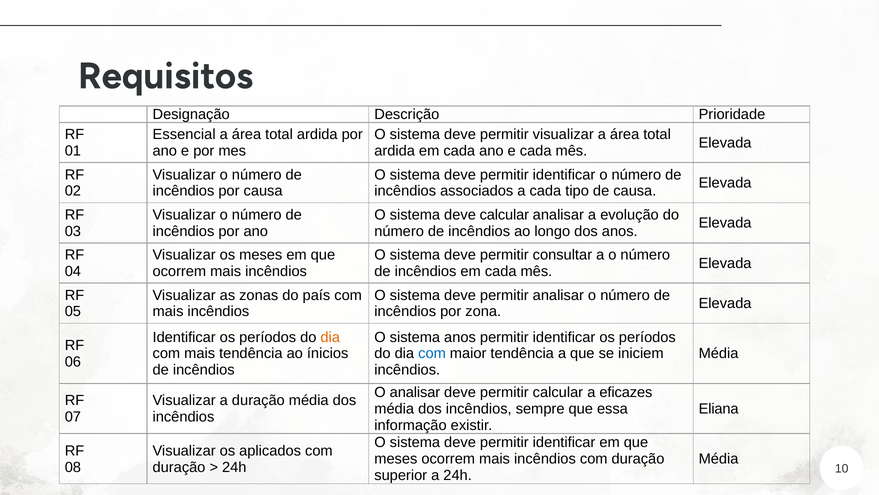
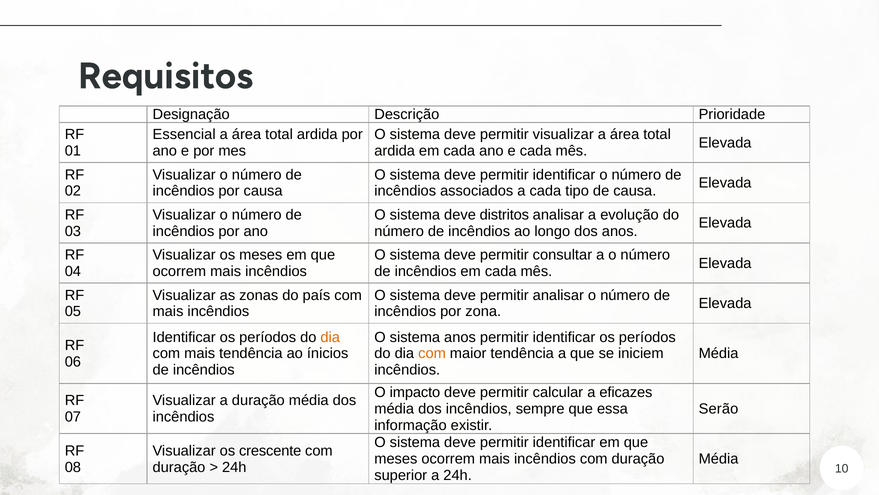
deve calcular: calcular -> distritos
com at (432, 353) colour: blue -> orange
O analisar: analisar -> impacto
Eliana: Eliana -> Serão
aplicados: aplicados -> crescente
